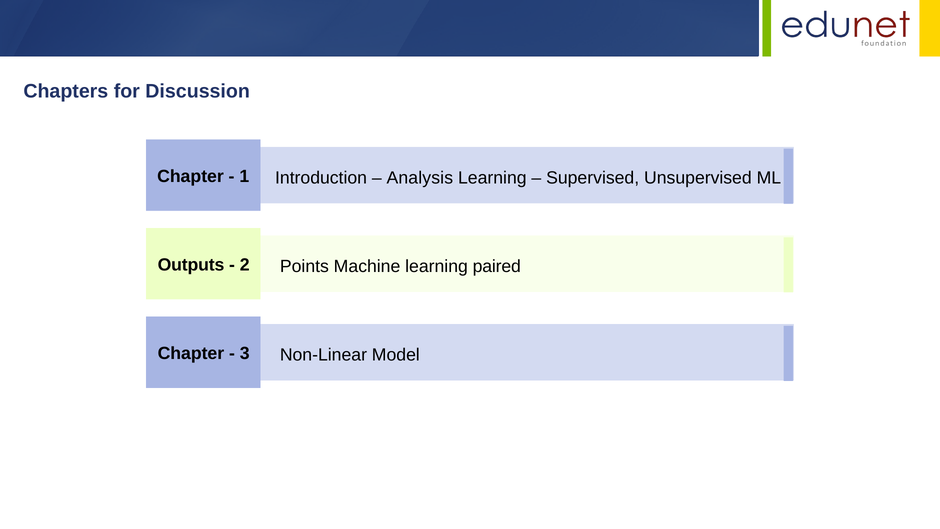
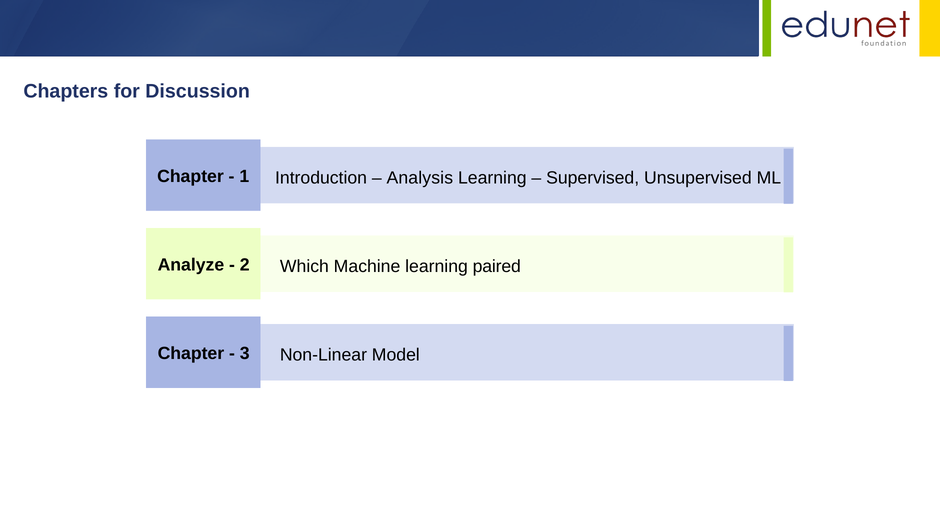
Outputs: Outputs -> Analyze
Points: Points -> Which
